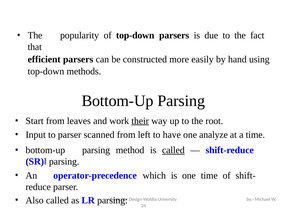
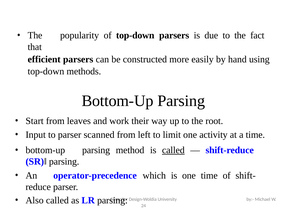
their underline: present -> none
have: have -> limit
analyze: analyze -> activity
